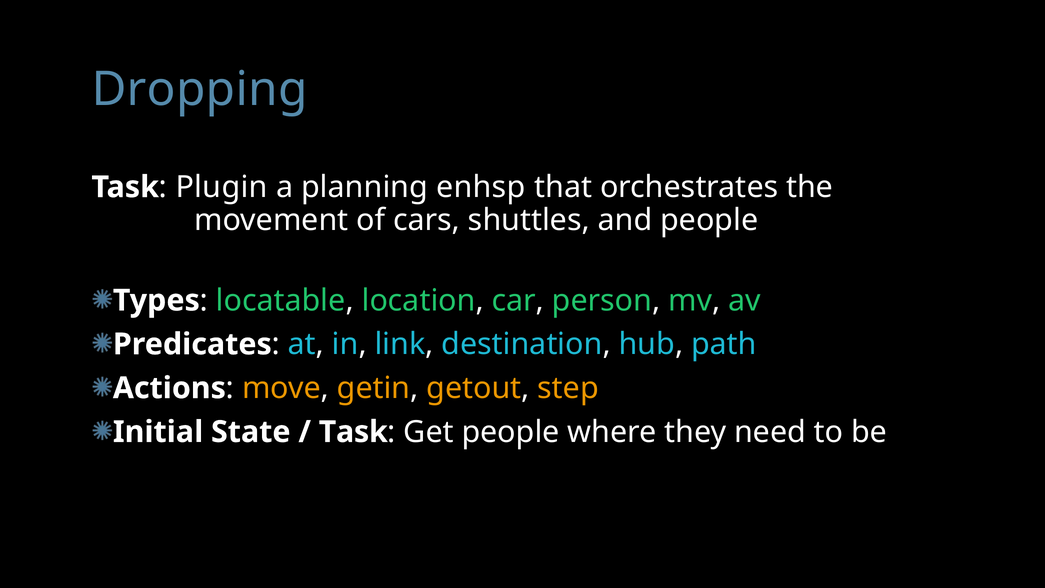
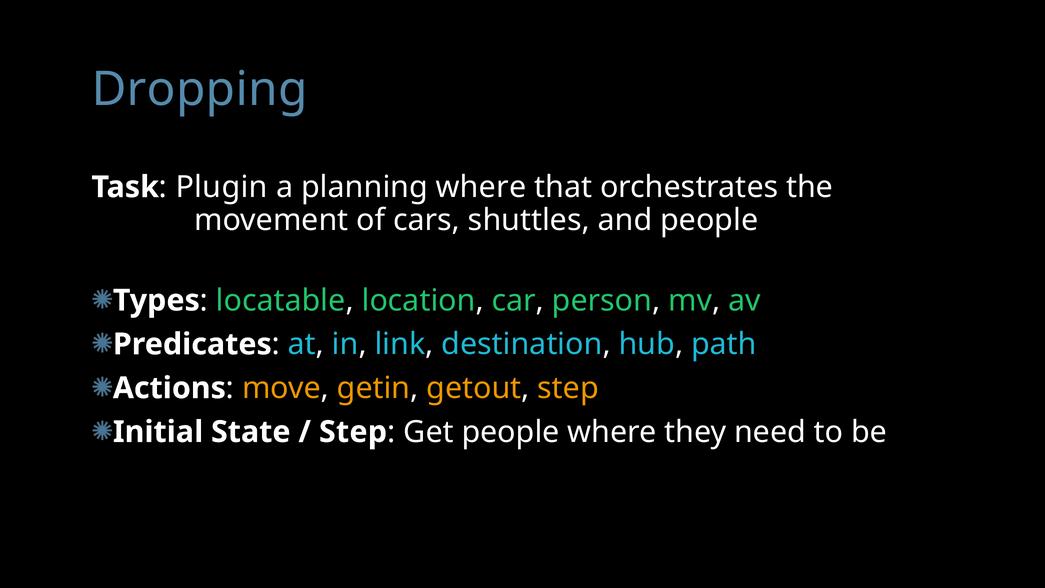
planning enhsp: enhsp -> where
Task at (353, 432): Task -> Step
